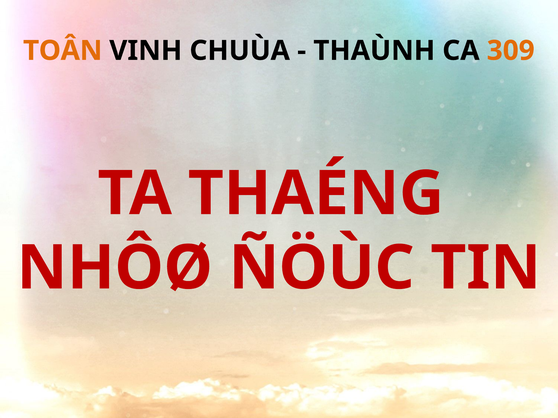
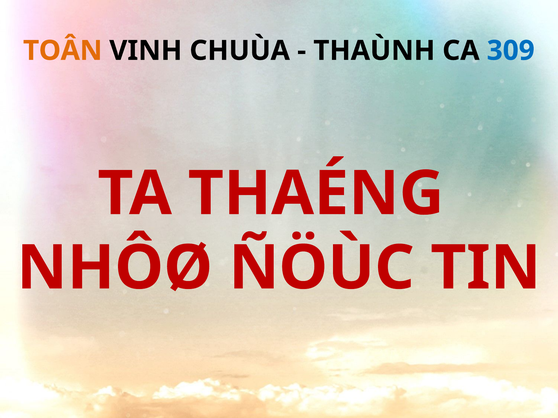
309 colour: orange -> blue
